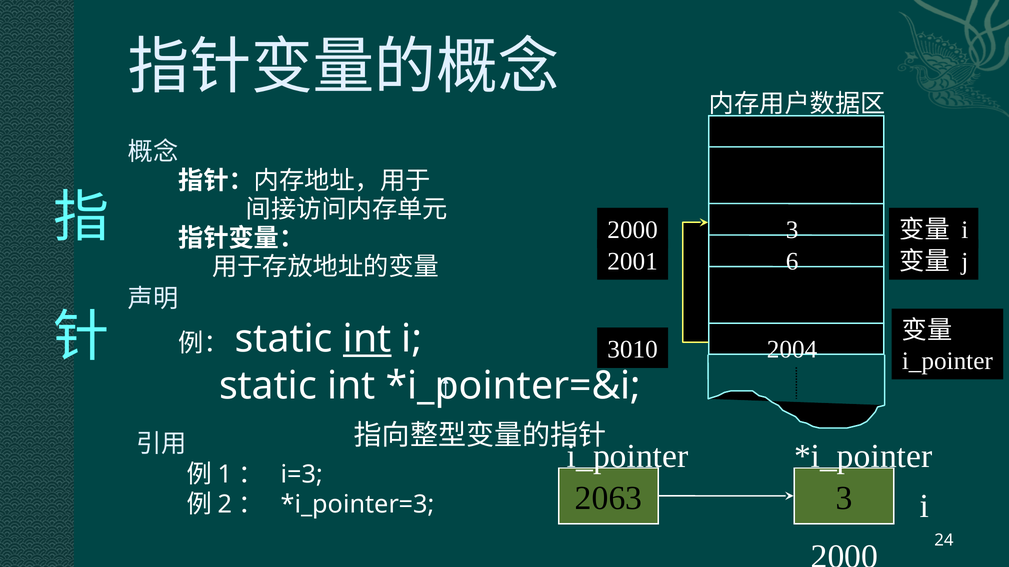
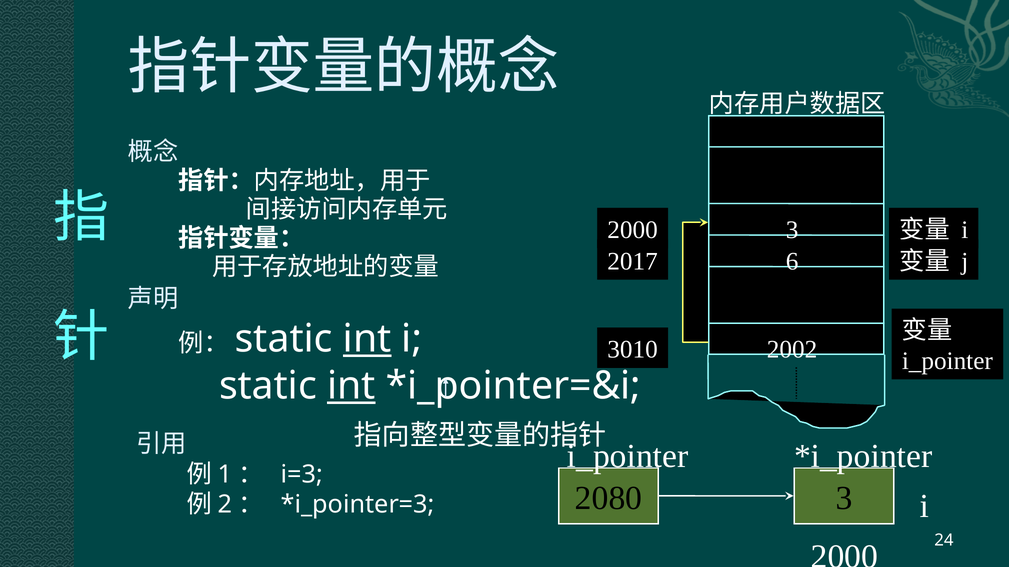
2001: 2001 -> 2017
2004: 2004 -> 2002
int at (351, 386) underline: none -> present
2063: 2063 -> 2080
